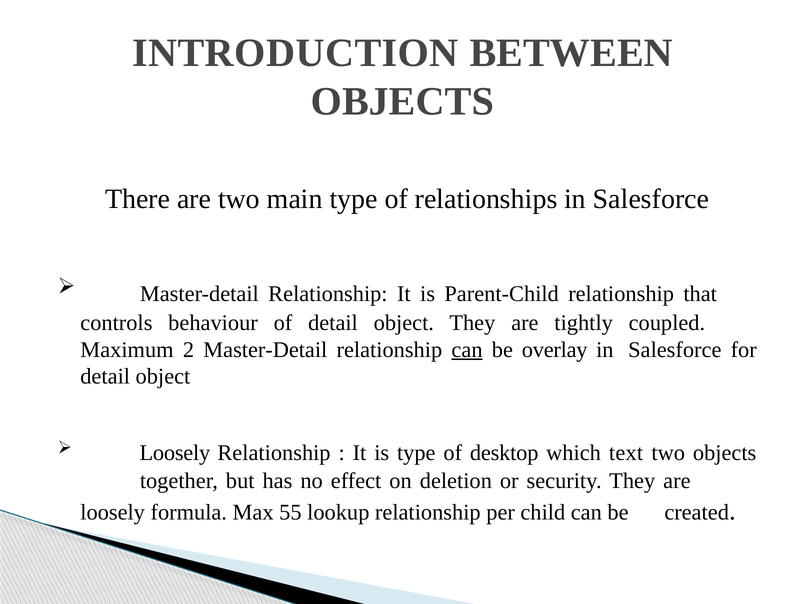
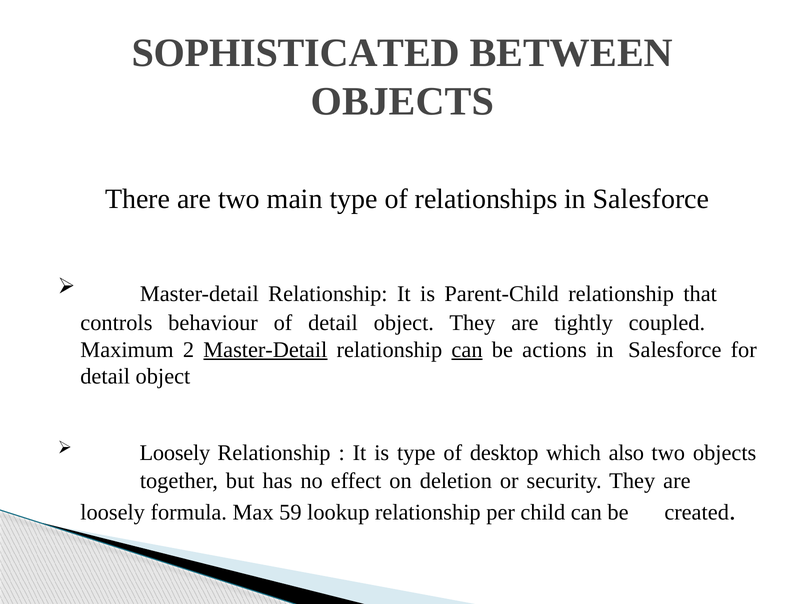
INTRODUCTION: INTRODUCTION -> SOPHISTICATED
Master-Detail at (265, 350) underline: none -> present
overlay: overlay -> actions
text: text -> also
55: 55 -> 59
